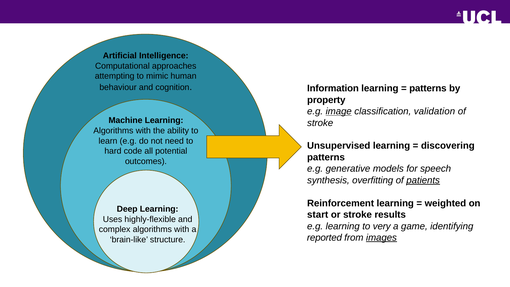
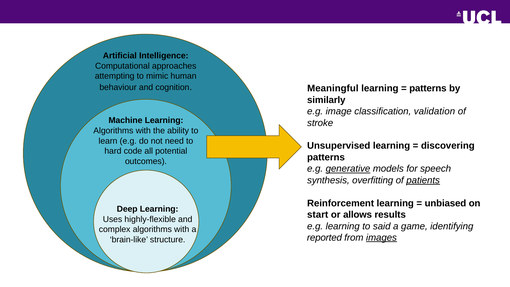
Information: Information -> Meaningful
property: property -> similarly
image underline: present -> none
generative underline: none -> present
weighted: weighted -> unbiased
or stroke: stroke -> allows
very: very -> said
